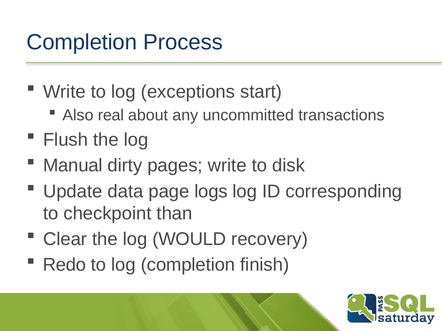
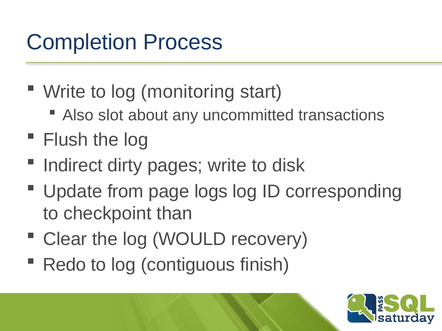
exceptions: exceptions -> monitoring
real: real -> slot
Manual: Manual -> Indirect
data: data -> from
log completion: completion -> contiguous
